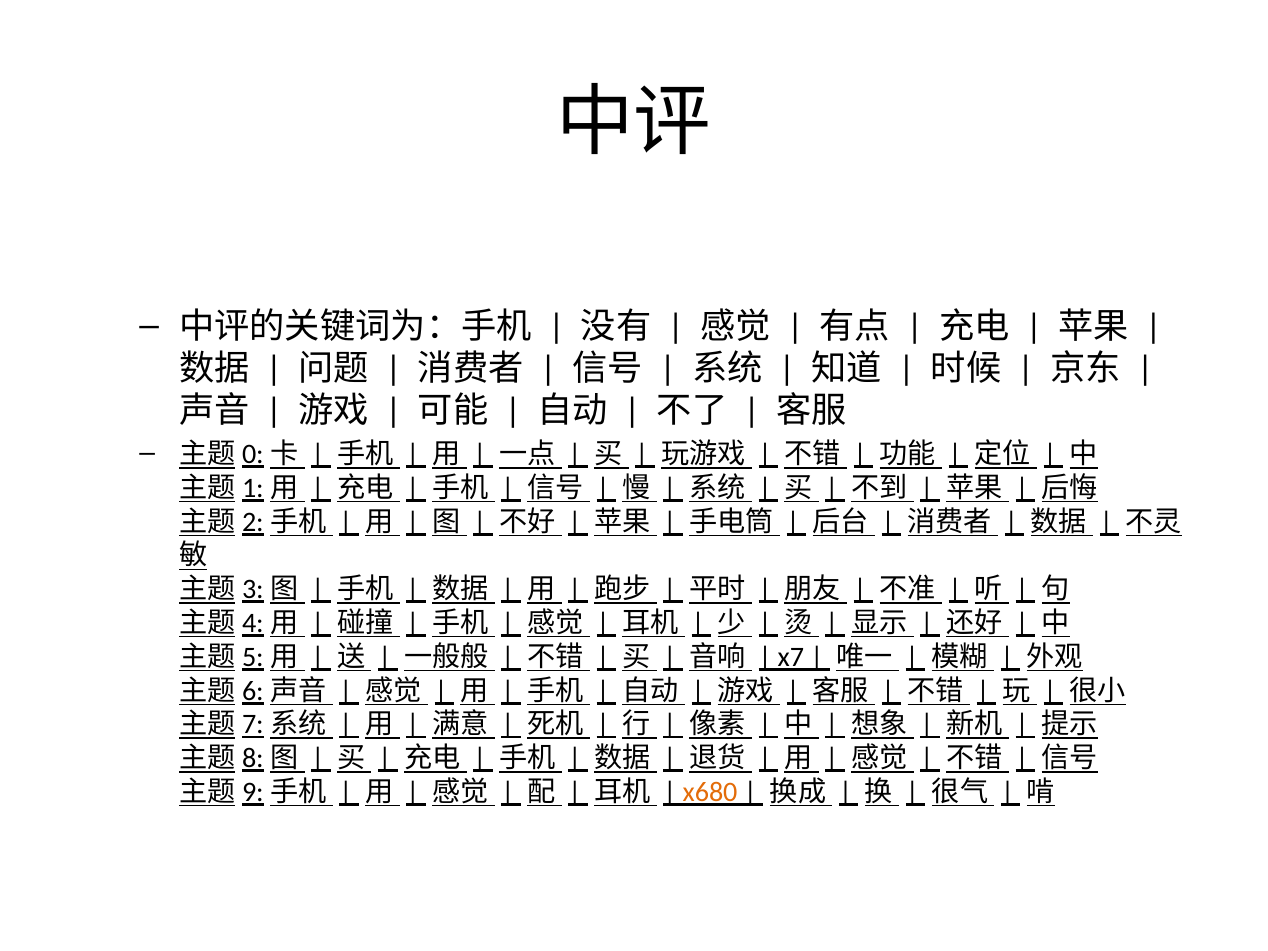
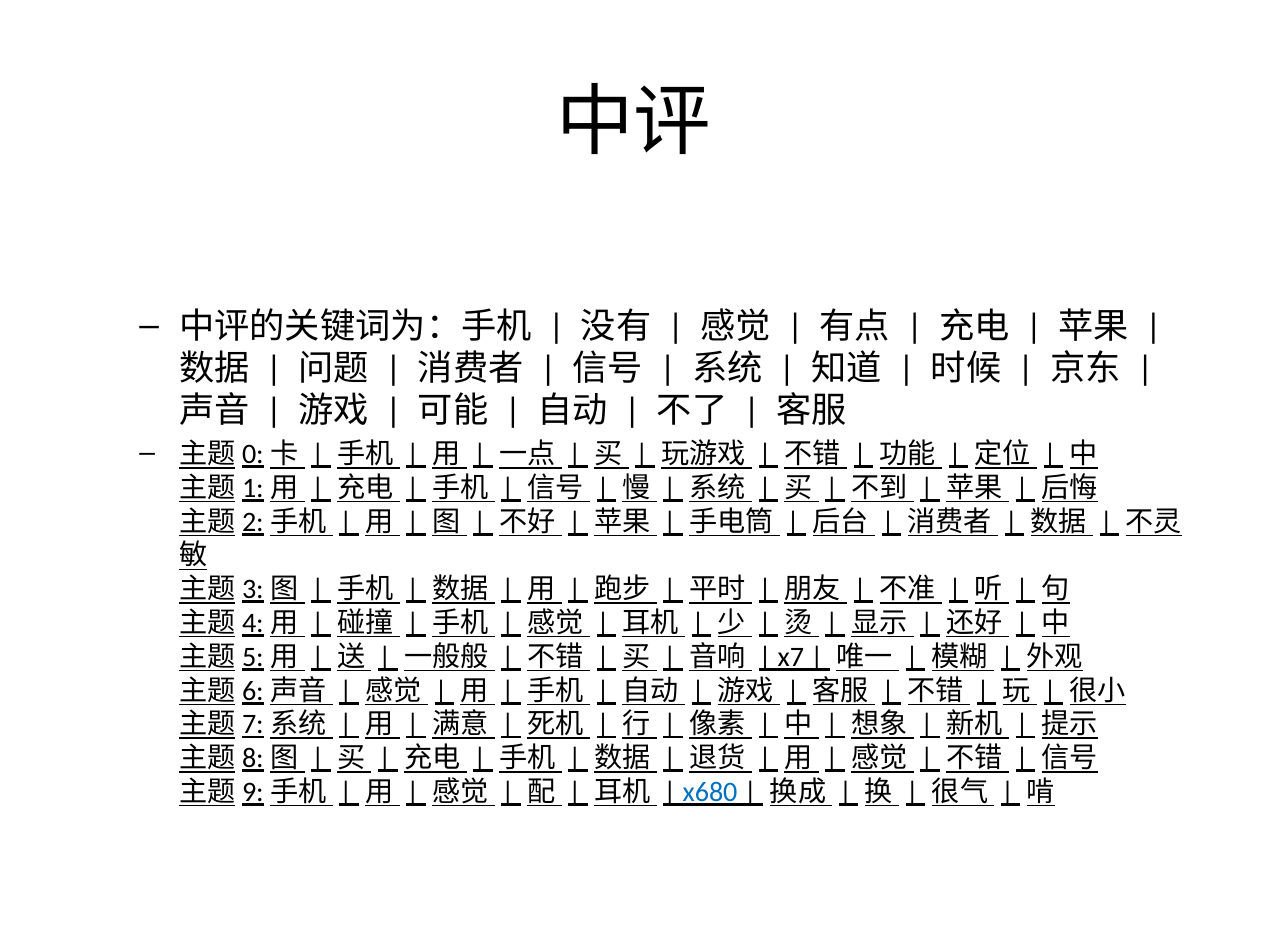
x680 colour: orange -> blue
